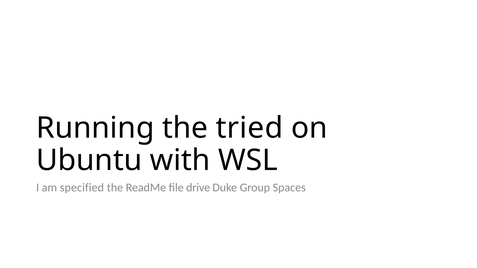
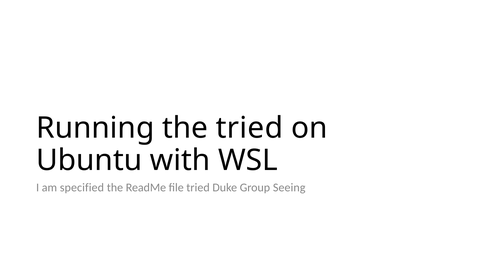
file drive: drive -> tried
Spaces: Spaces -> Seeing
